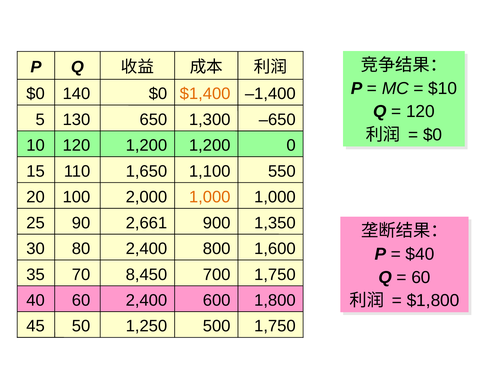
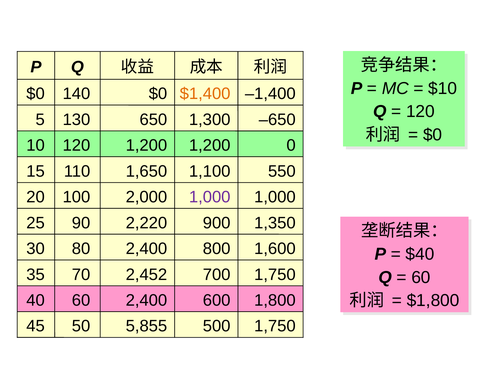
1,000 at (210, 197) colour: orange -> purple
2,661: 2,661 -> 2,220
8,450: 8,450 -> 2,452
1,250: 1,250 -> 5,855
